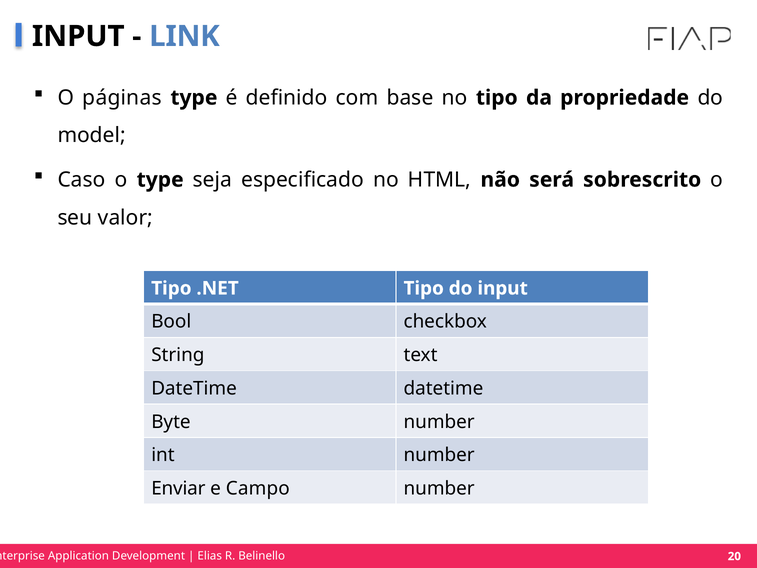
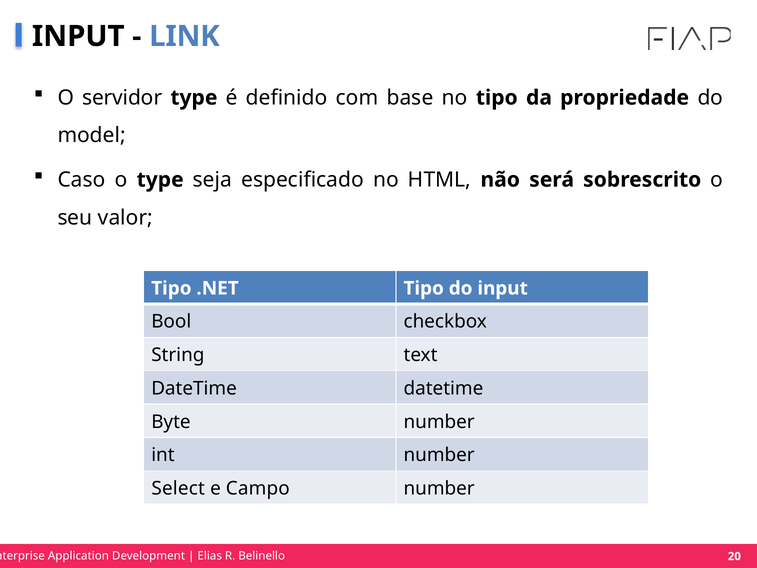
páginas: páginas -> servidor
Enviar: Enviar -> Select
